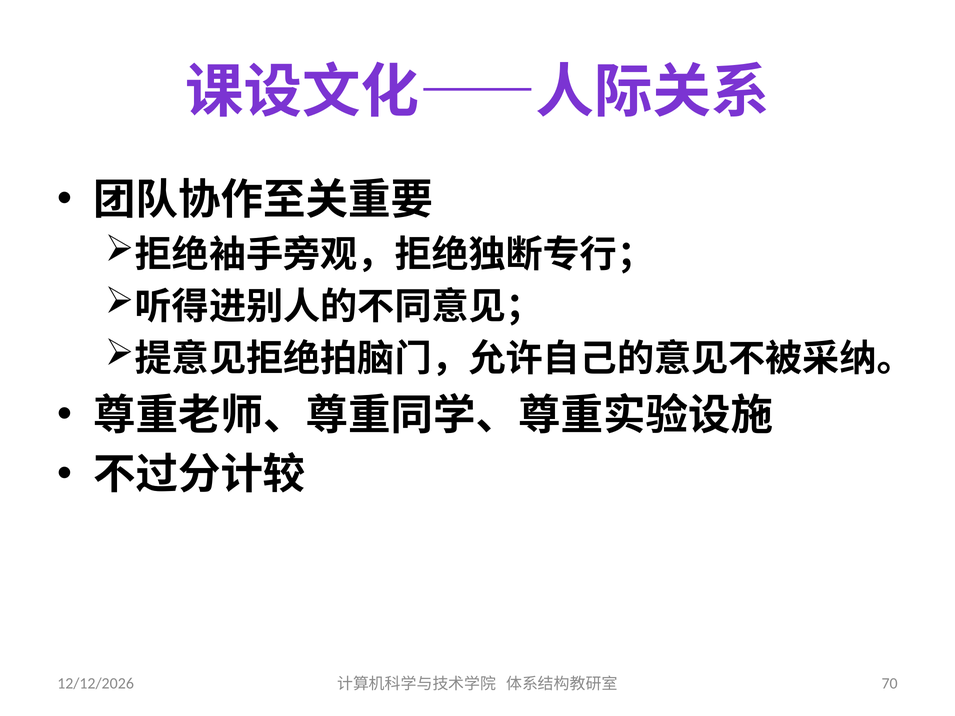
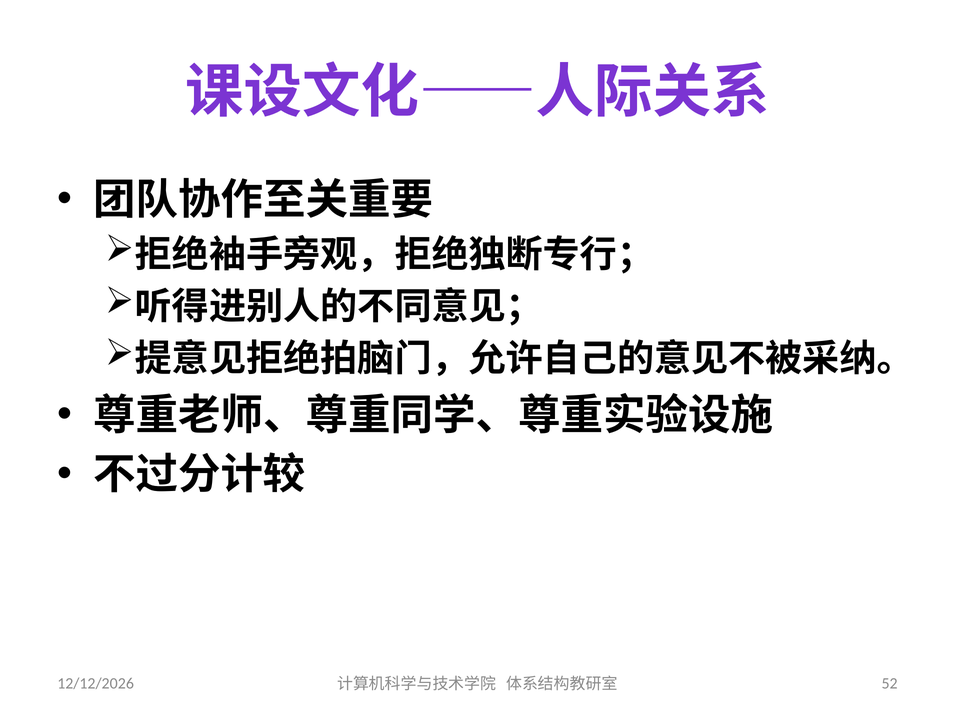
70: 70 -> 52
